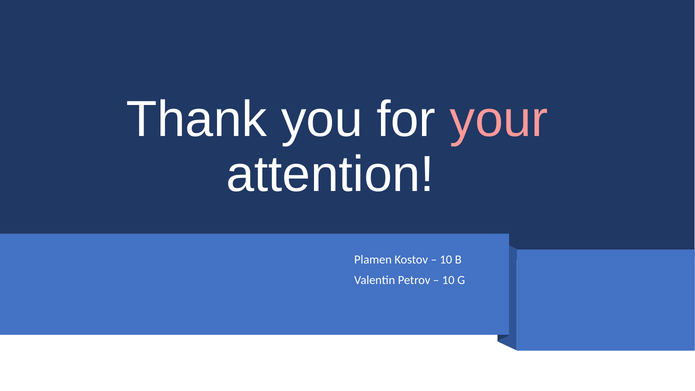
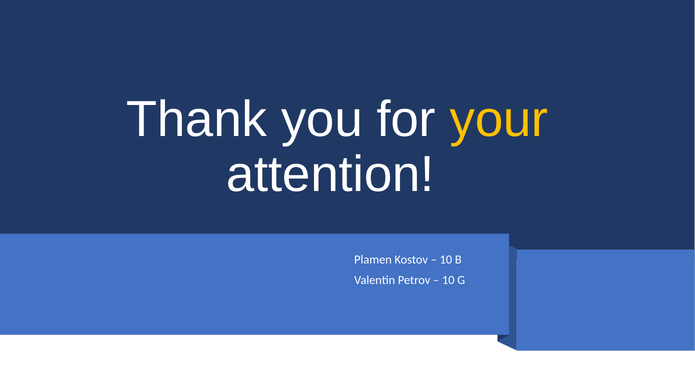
your colour: pink -> yellow
